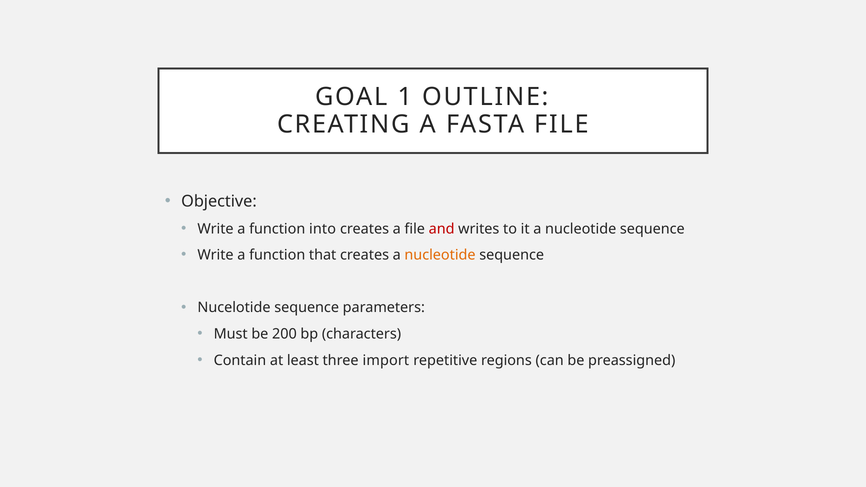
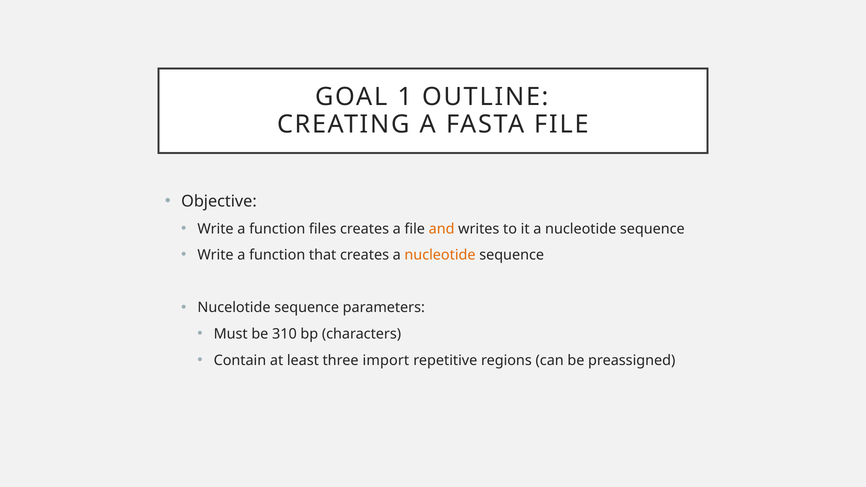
into: into -> files
and colour: red -> orange
200: 200 -> 310
